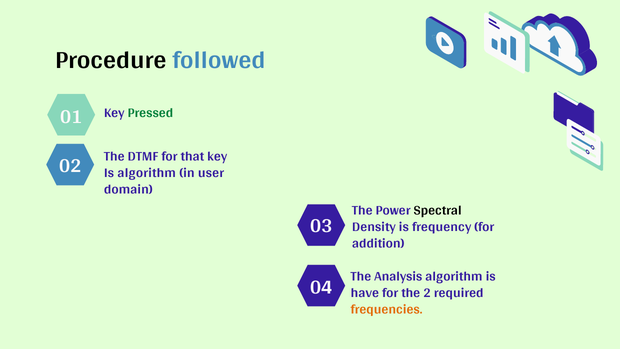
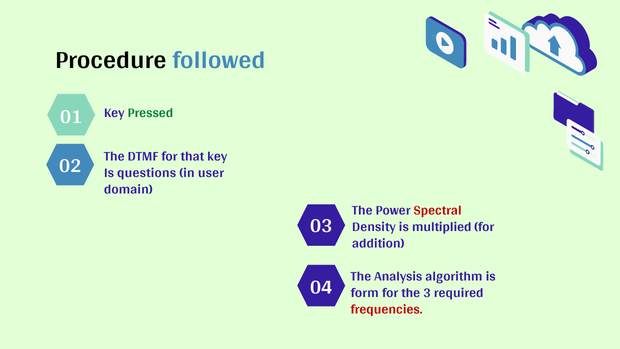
Is algorithm: algorithm -> questions
Spectral colour: black -> red
frequency: frequency -> multiplied
have: have -> form
2: 2 -> 3
frequencies colour: orange -> red
